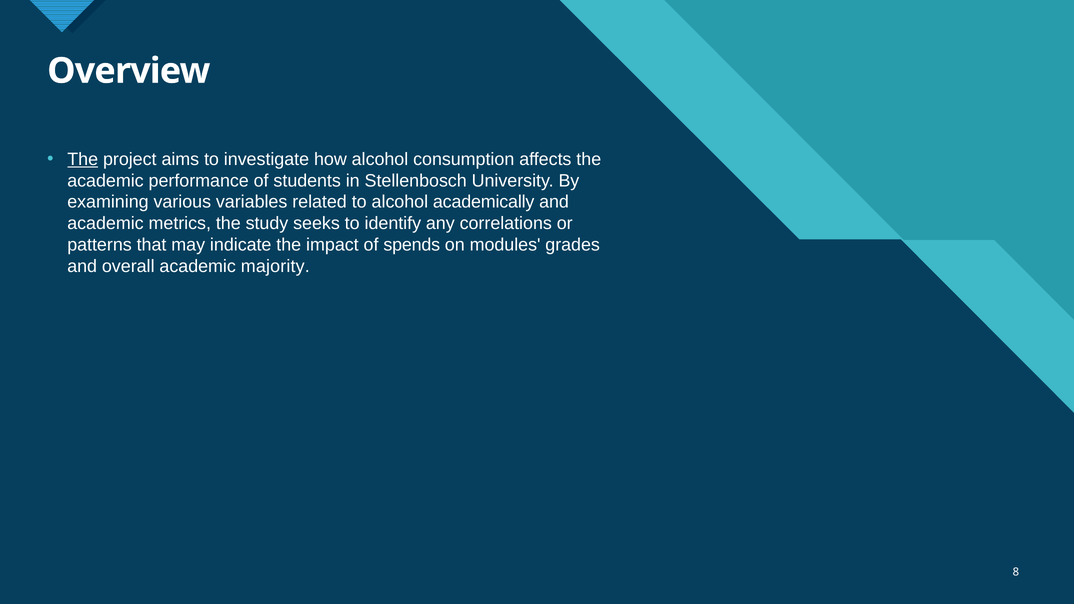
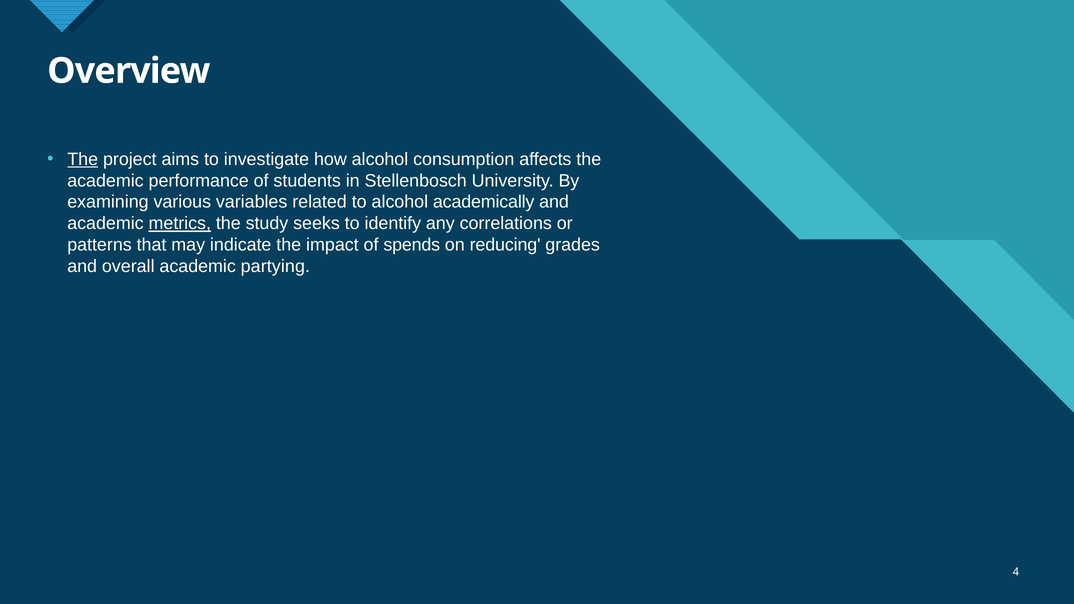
metrics underline: none -> present
modules: modules -> reducing
majority: majority -> partying
8: 8 -> 4
